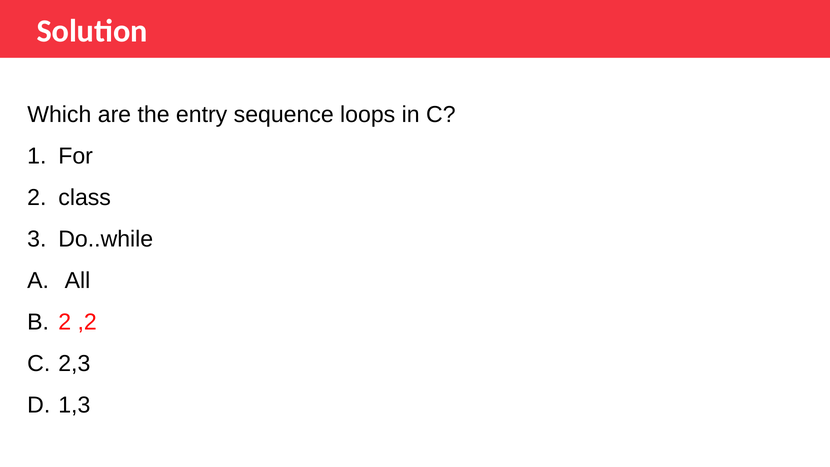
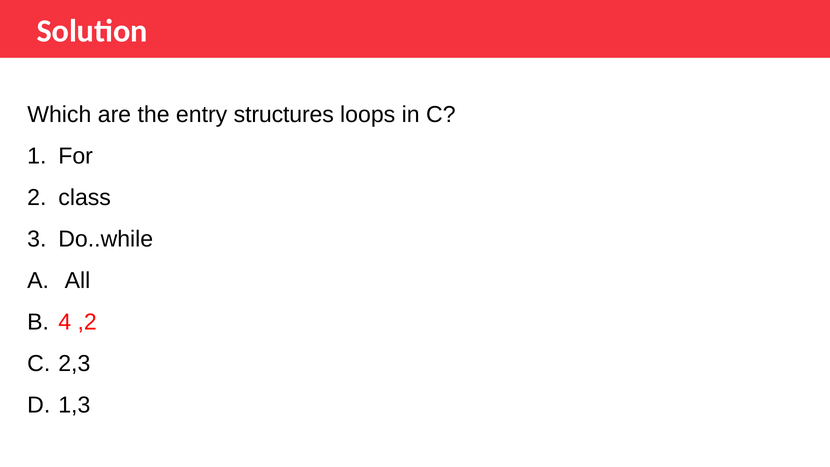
sequence: sequence -> structures
2 at (65, 322): 2 -> 4
